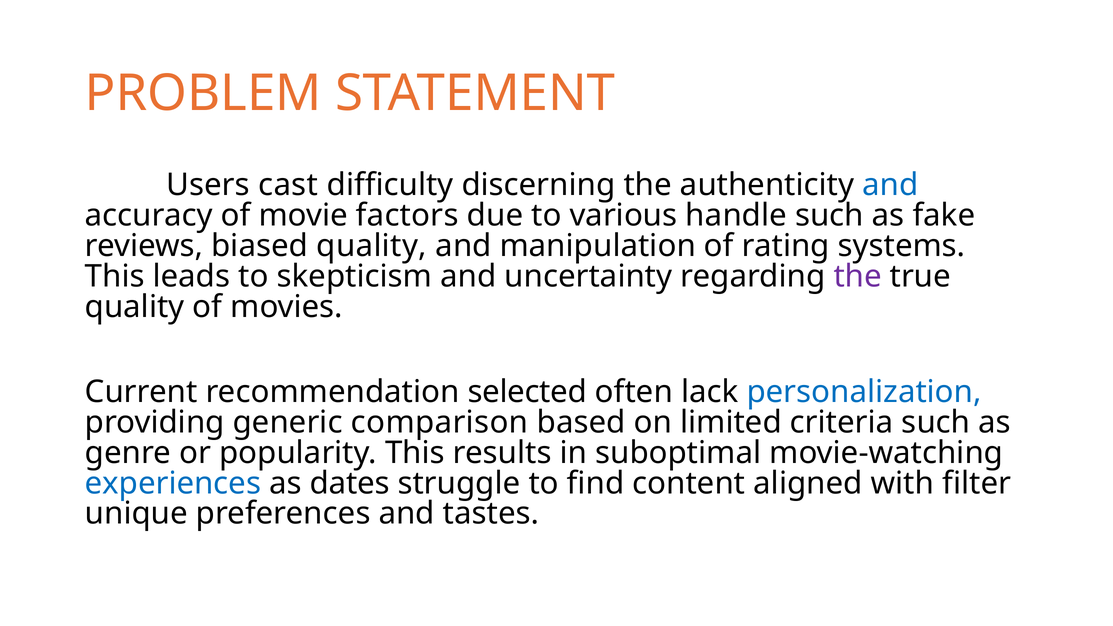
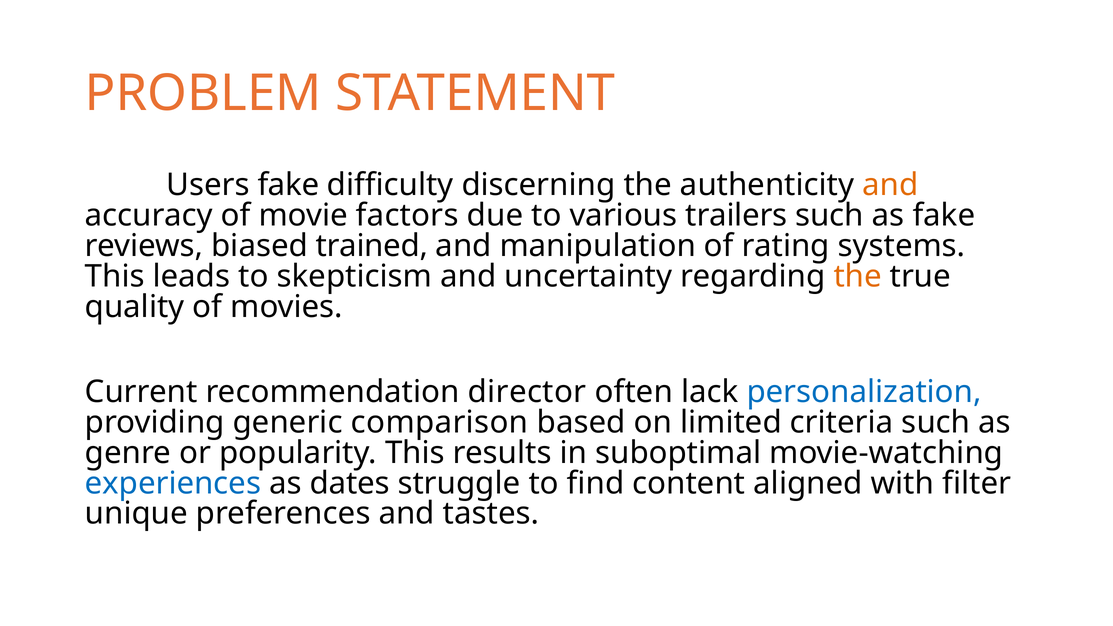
Users cast: cast -> fake
and at (890, 185) colour: blue -> orange
handle: handle -> trailers
biased quality: quality -> trained
the at (858, 276) colour: purple -> orange
selected: selected -> director
